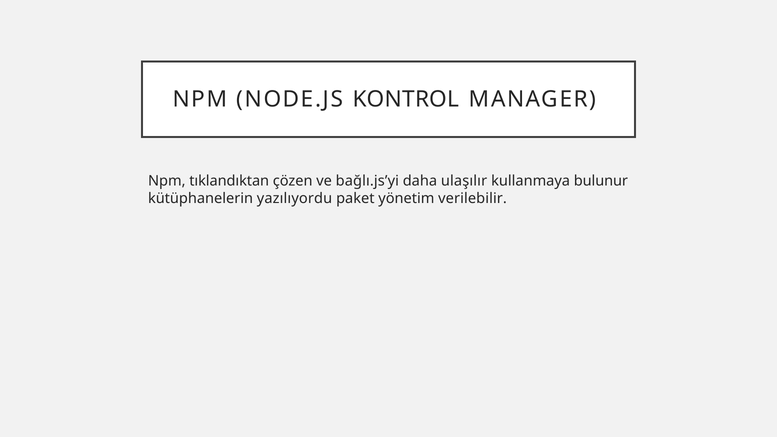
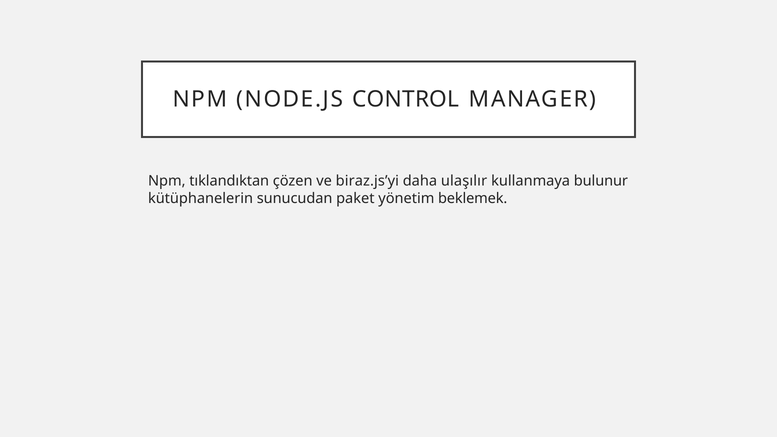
KONTROL: KONTROL -> CONTROL
bağlı.js’yi: bağlı.js’yi -> biraz.js’yi
yazılıyordu: yazılıyordu -> sunucudan
verilebilir: verilebilir -> beklemek
